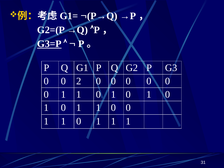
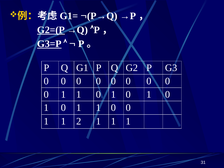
G2=(P underline: none -> present
2 at (79, 81): 2 -> 0
0 at (79, 121): 0 -> 2
